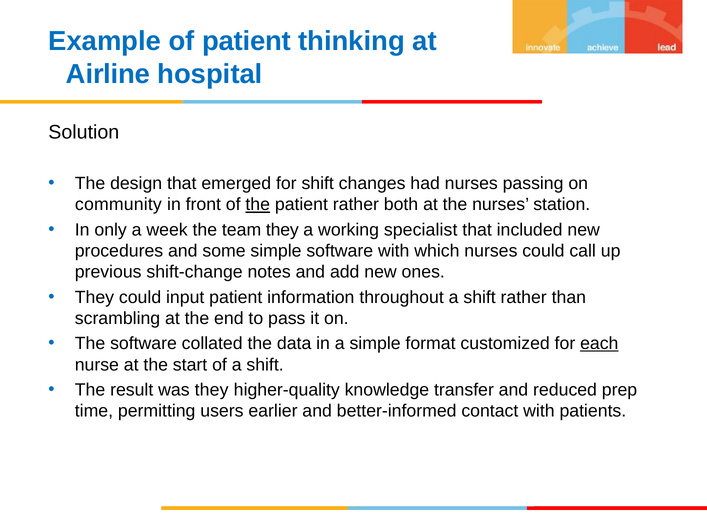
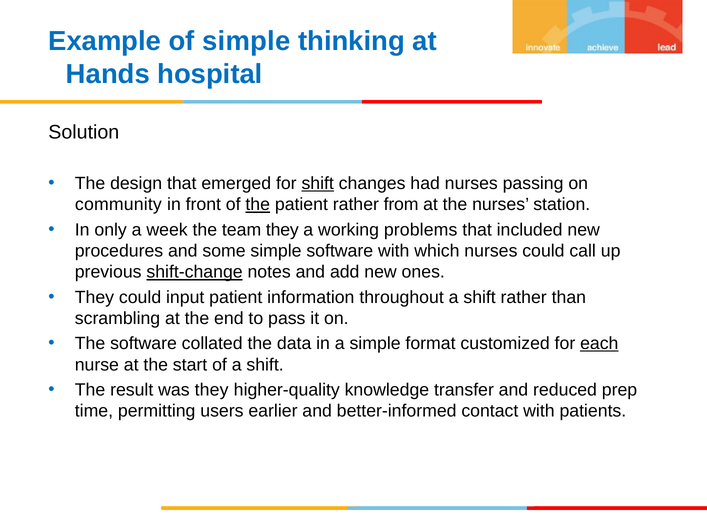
of patient: patient -> simple
Airline: Airline -> Hands
shift at (318, 184) underline: none -> present
both: both -> from
specialist: specialist -> problems
shift-change underline: none -> present
